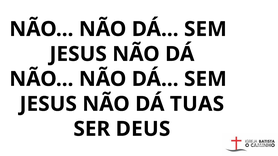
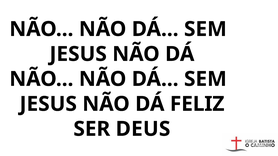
TUAS: TUAS -> FELIZ
